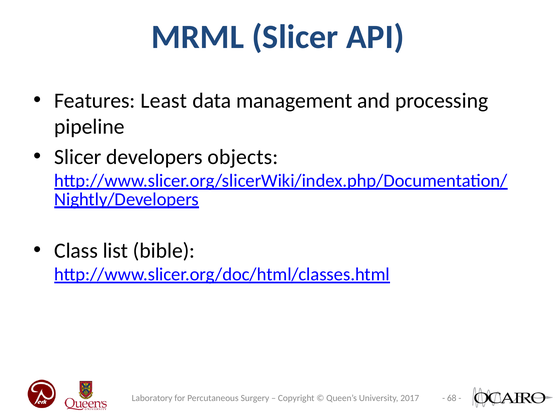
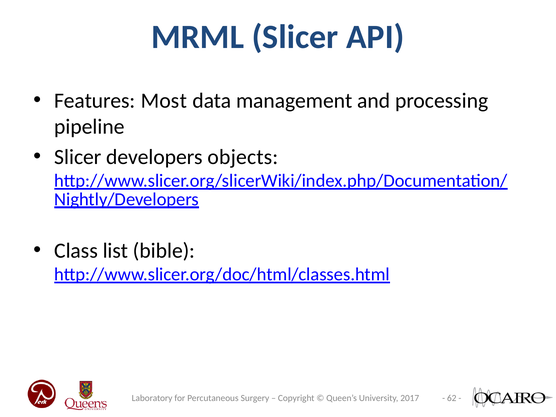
Least: Least -> Most
68: 68 -> 62
